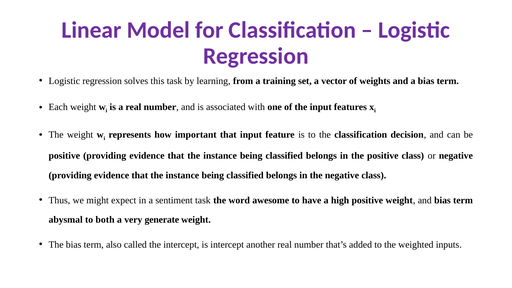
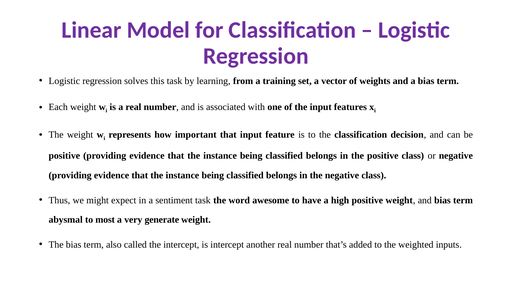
both: both -> most
